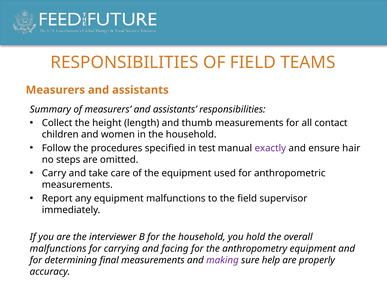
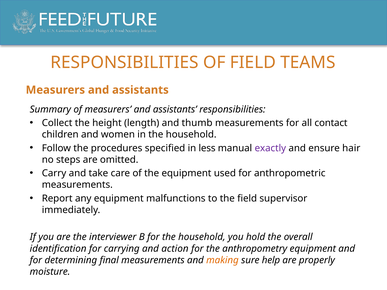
test: test -> less
malfunctions at (58, 249): malfunctions -> identification
facing: facing -> action
making colour: purple -> orange
accuracy: accuracy -> moisture
